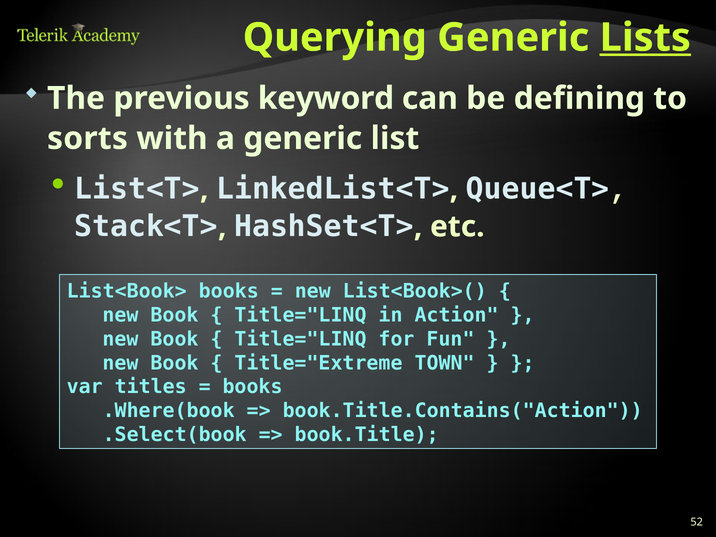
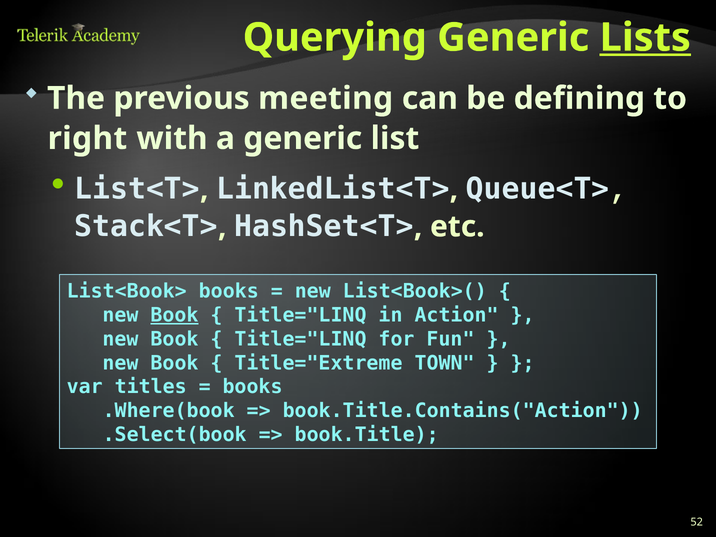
keyword: keyword -> meeting
sorts: sorts -> right
Book at (174, 315) underline: none -> present
